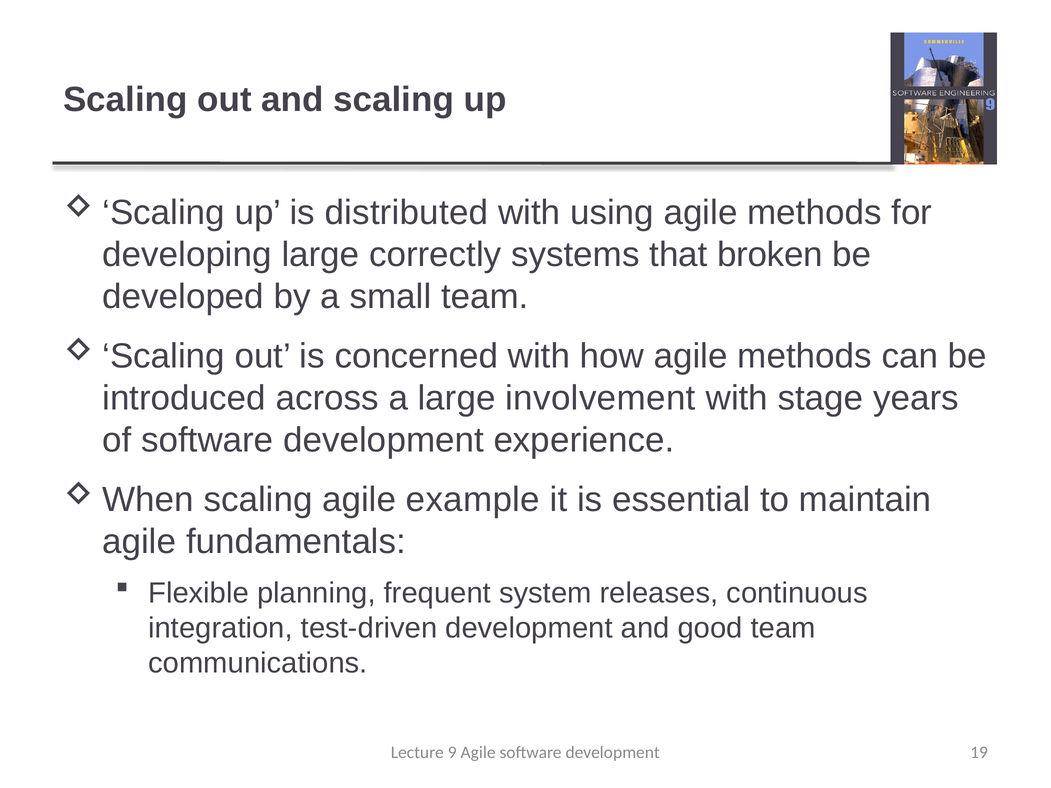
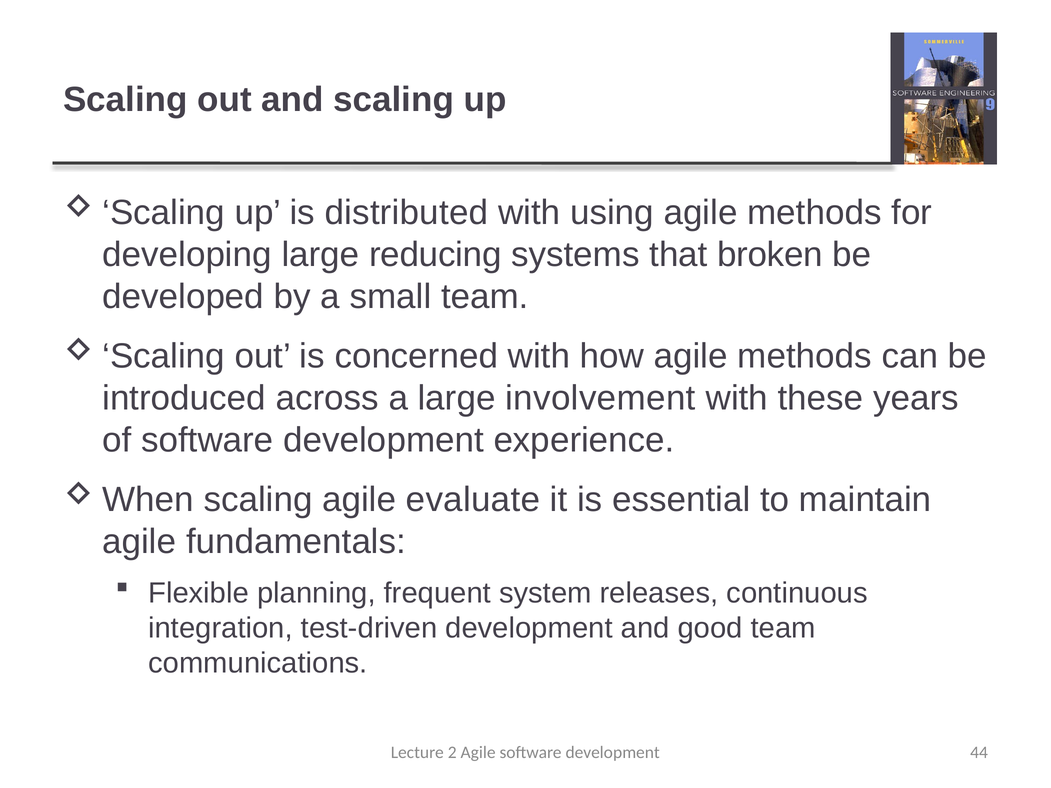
correctly: correctly -> reducing
stage: stage -> these
example: example -> evaluate
9: 9 -> 2
19: 19 -> 44
